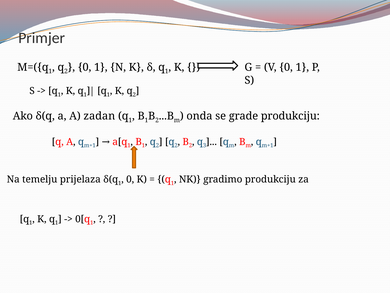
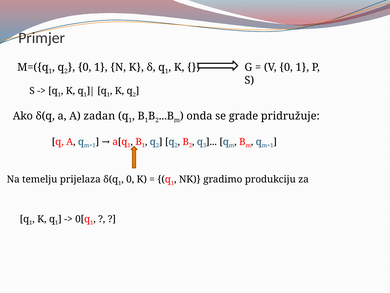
grade produkciju: produkciju -> pridružuje
